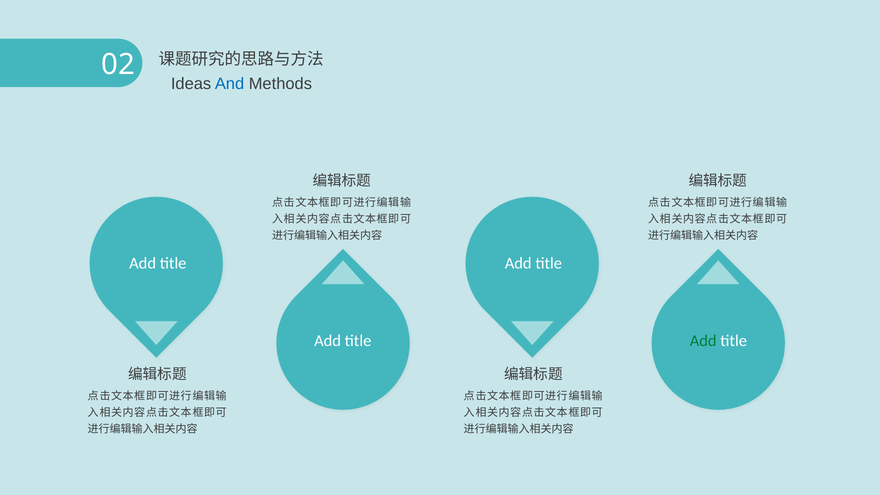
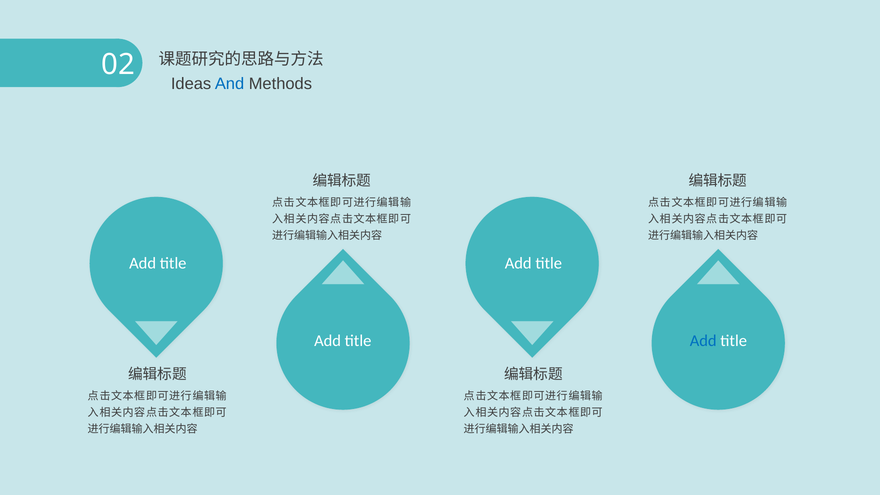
Add at (703, 341) colour: green -> blue
